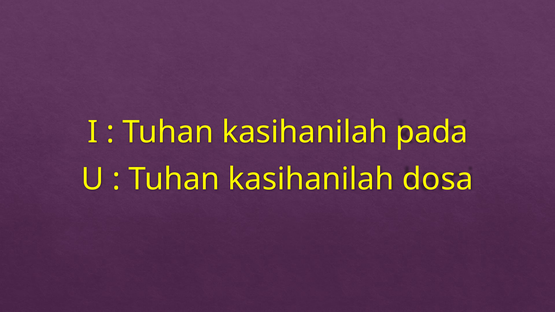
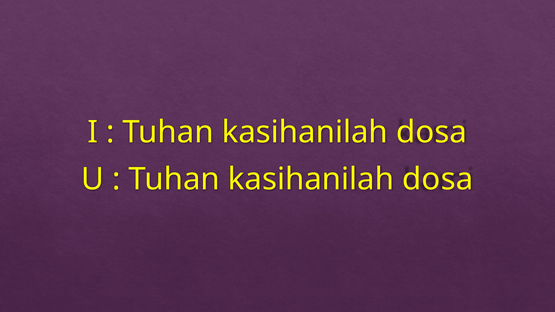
pada at (432, 132): pada -> dosa
